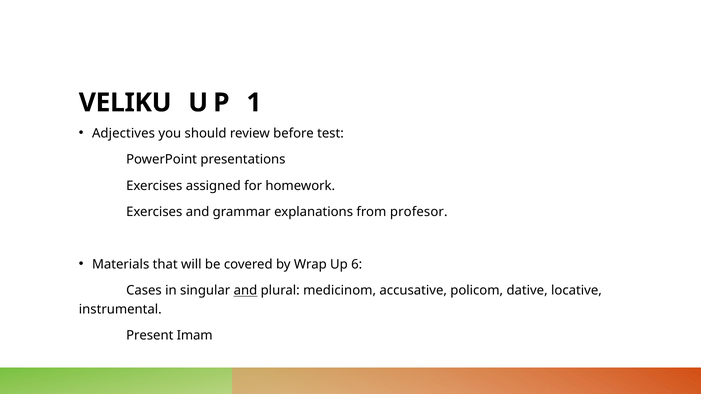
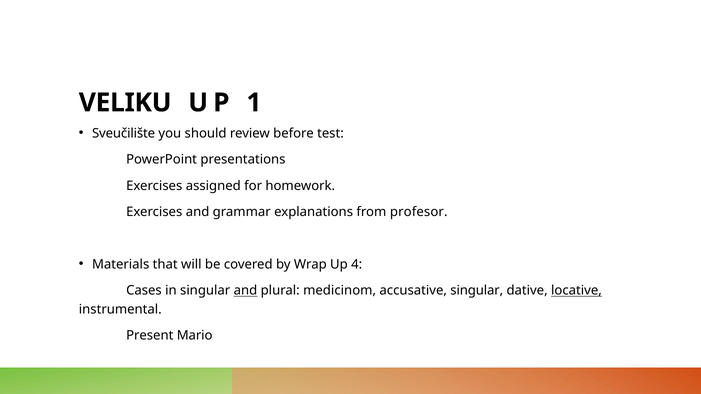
Adjectives: Adjectives -> Sveučilište
6: 6 -> 4
accusative policom: policom -> singular
locative underline: none -> present
Imam: Imam -> Mario
